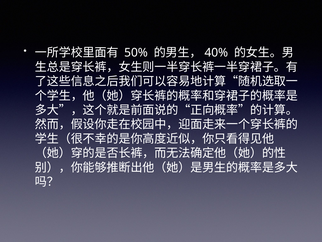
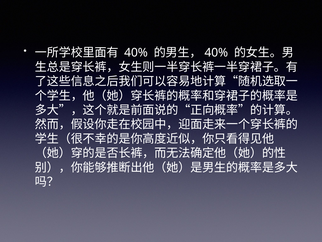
50% at (136, 53): 50% -> 40%
